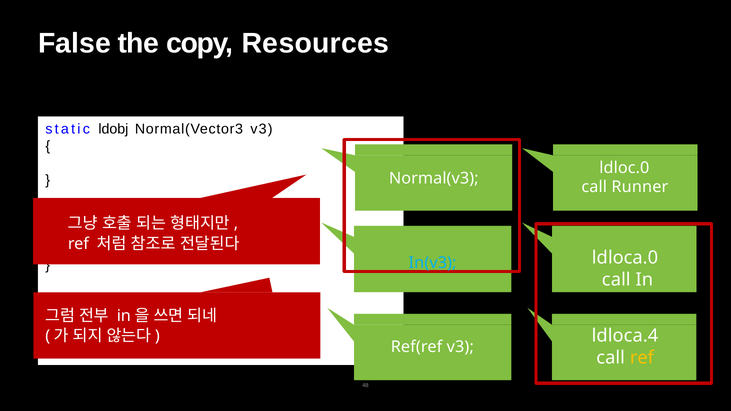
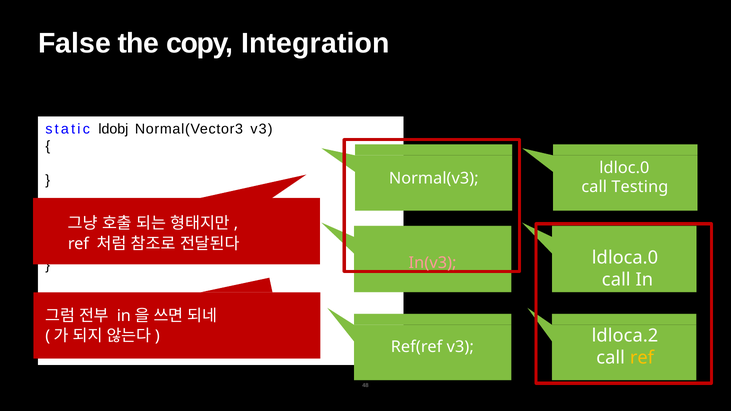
Resources: Resources -> Integration
Runner: Runner -> Testing
In(v3 colour: light blue -> pink
ldloca.4: ldloca.4 -> ldloca.2
